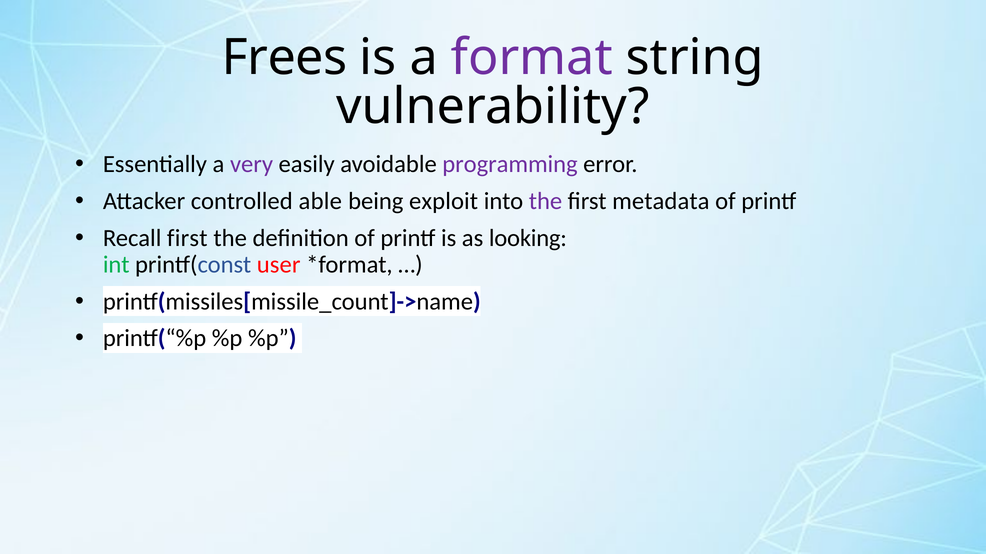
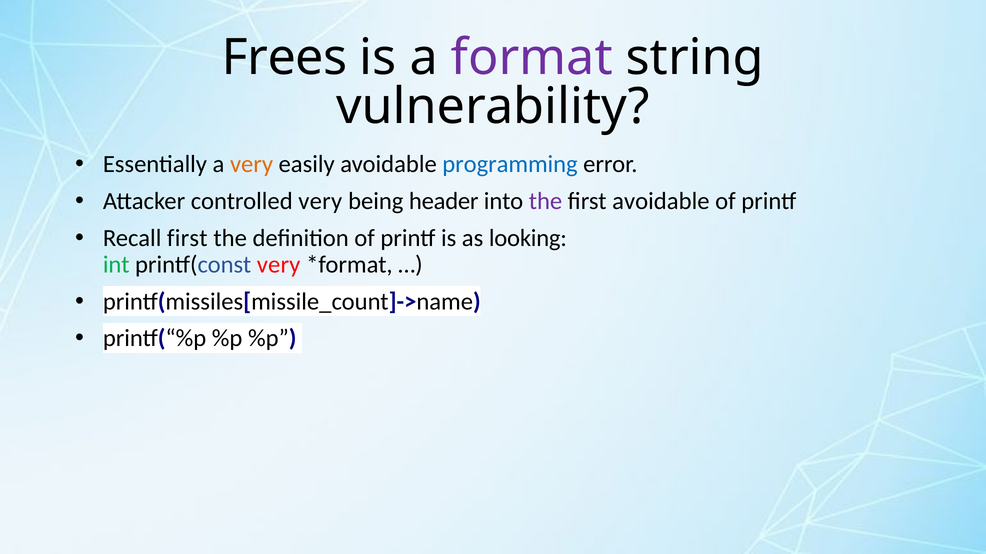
very at (252, 165) colour: purple -> orange
programming colour: purple -> blue
controlled able: able -> very
exploit: exploit -> header
first metadata: metadata -> avoidable
printf(const user: user -> very
